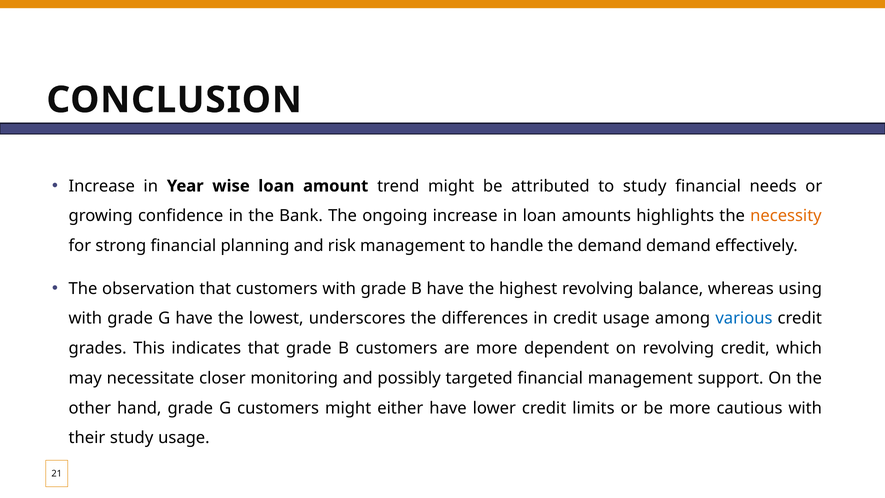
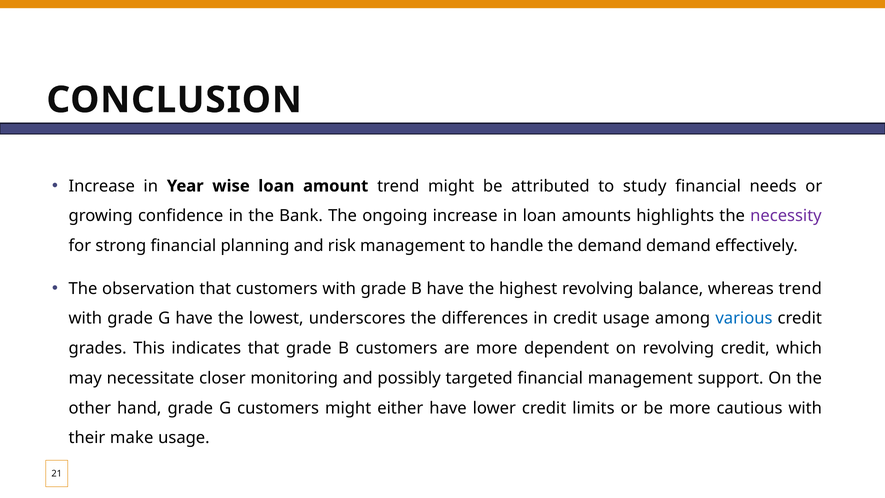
necessity colour: orange -> purple
whereas using: using -> trend
their study: study -> make
